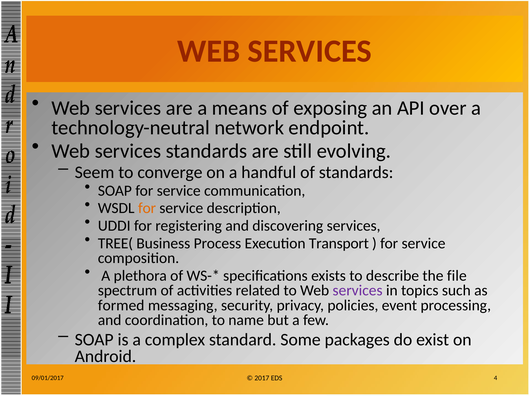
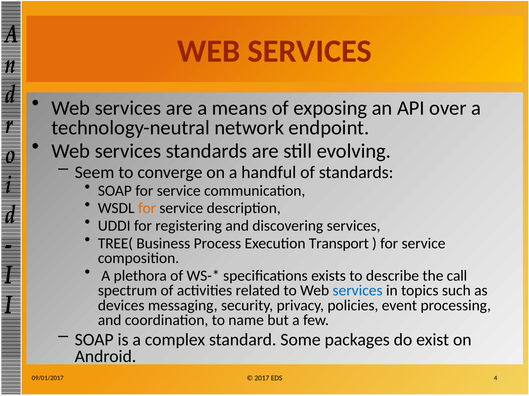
file: file -> call
services at (358, 291) colour: purple -> blue
formed: formed -> devices
